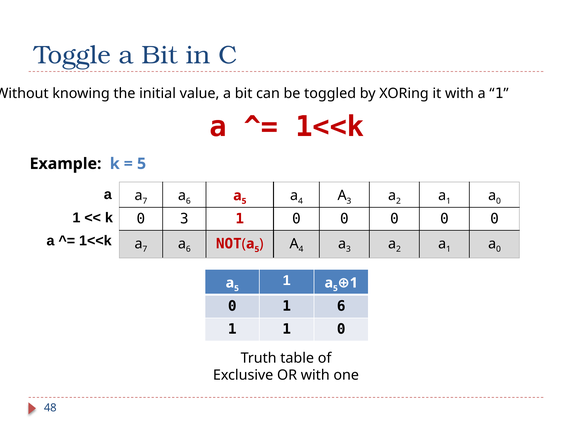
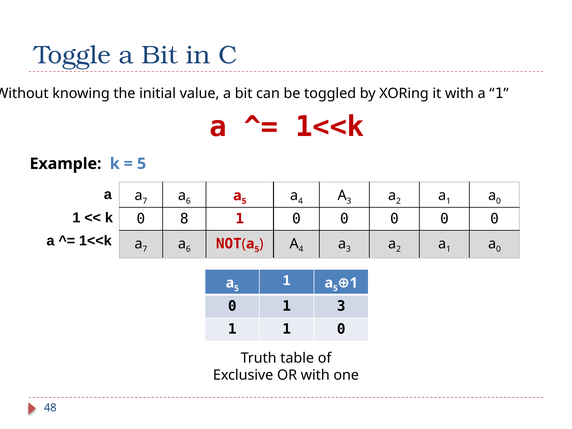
0 3: 3 -> 8
1 6: 6 -> 3
